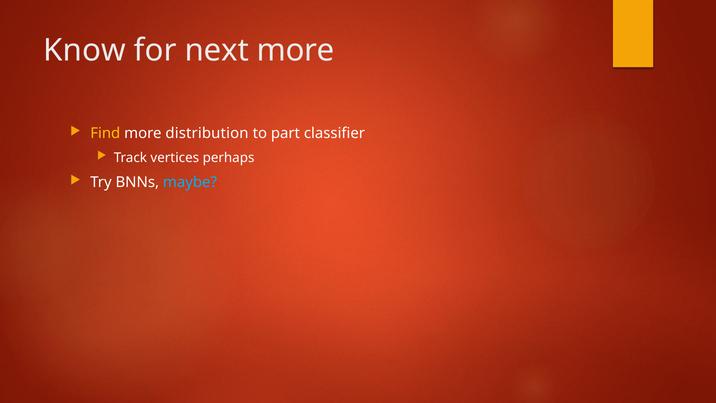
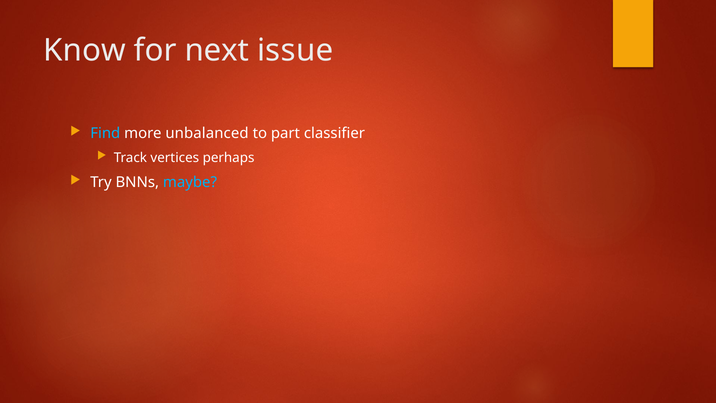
next more: more -> issue
Find colour: yellow -> light blue
distribution: distribution -> unbalanced
